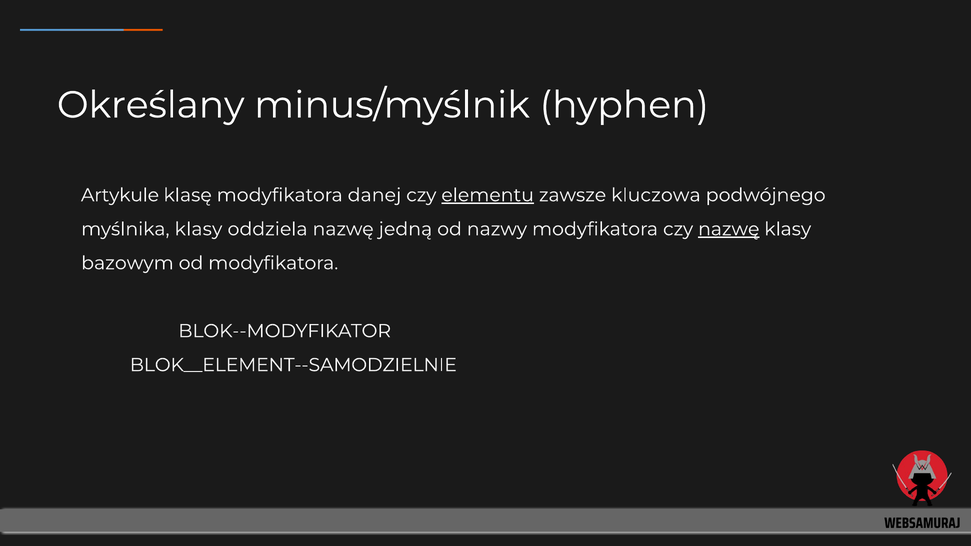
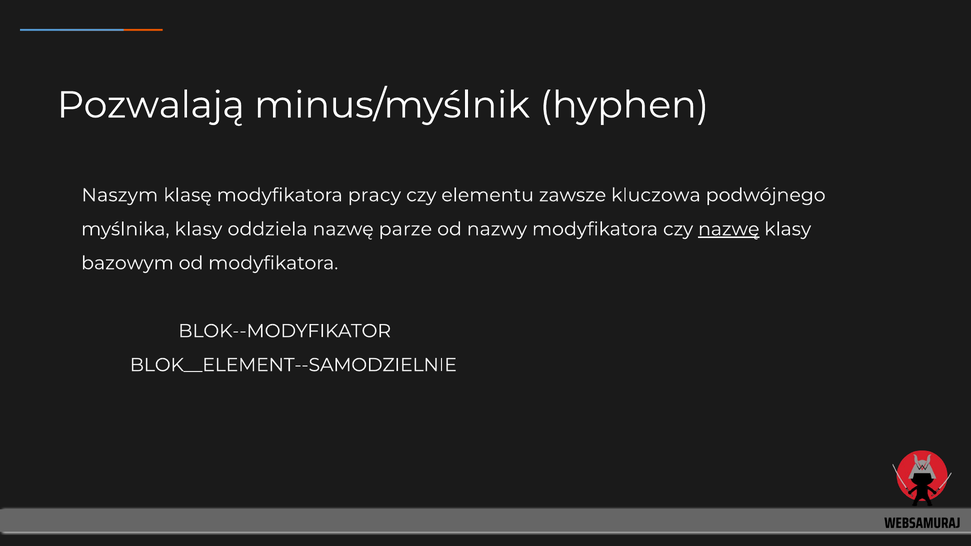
Określany: Określany -> Pozwalają
Artykule: Artykule -> Naszym
danej: danej -> pracy
elementu underline: present -> none
jedną: jedną -> parze
